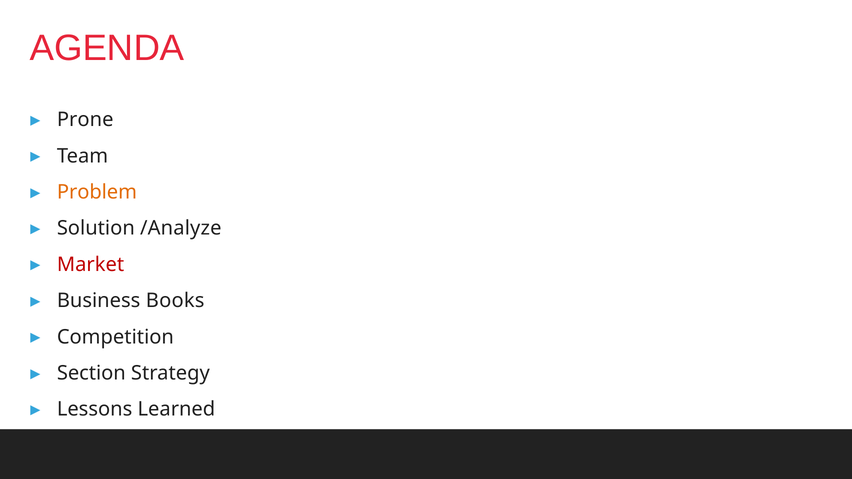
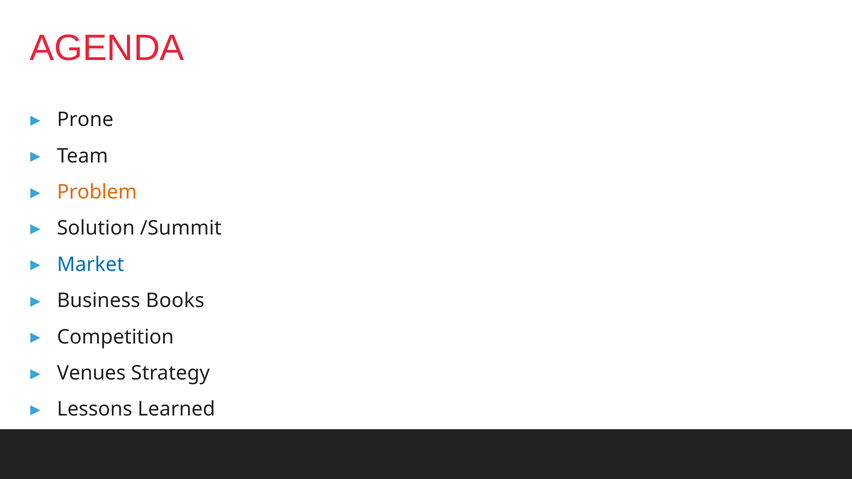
/Analyze: /Analyze -> /Summit
Market colour: red -> blue
Section: Section -> Venues
